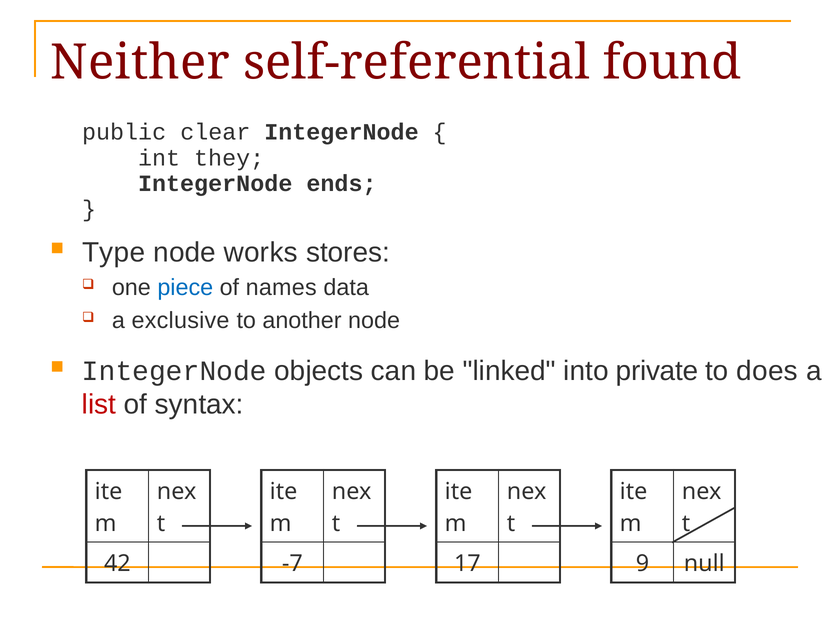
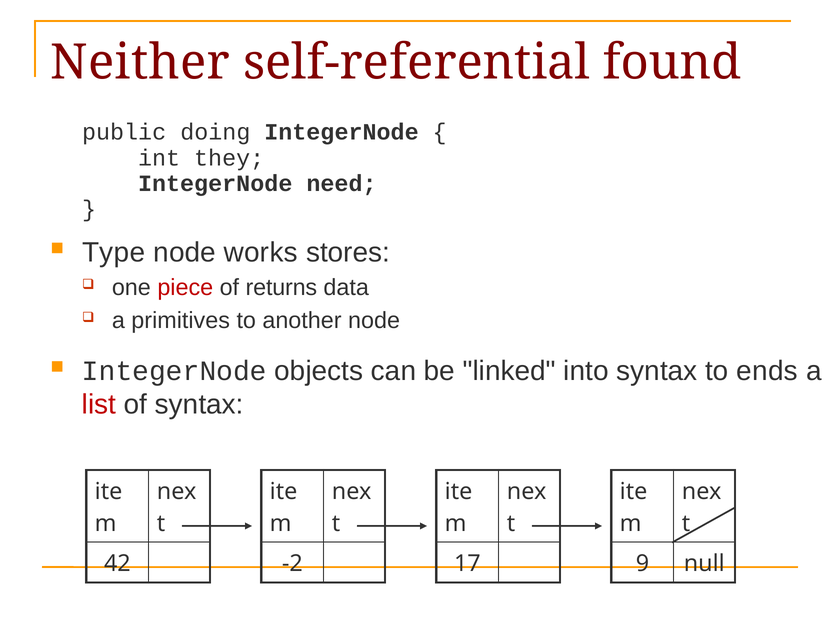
clear: clear -> doing
ends: ends -> need
piece colour: blue -> red
names: names -> returns
exclusive: exclusive -> primitives
into private: private -> syntax
does: does -> ends
-7: -7 -> -2
